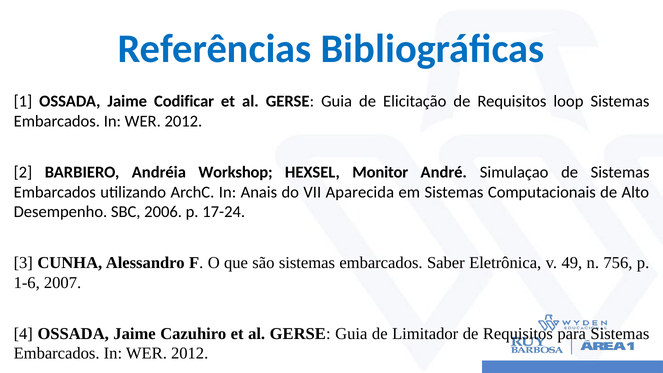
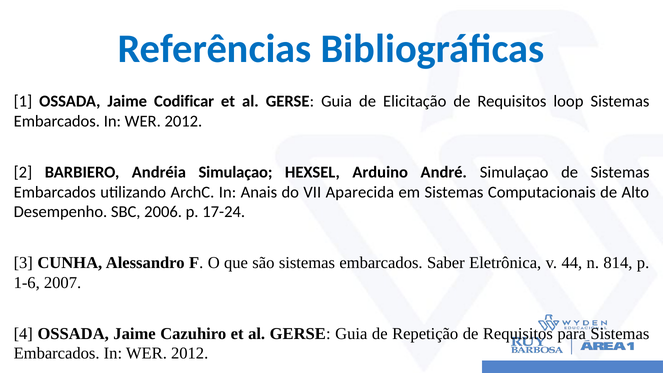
Andréia Workshop: Workshop -> Simulaçao
Monitor: Monitor -> Arduino
49: 49 -> 44
756: 756 -> 814
Limitador: Limitador -> Repetição
